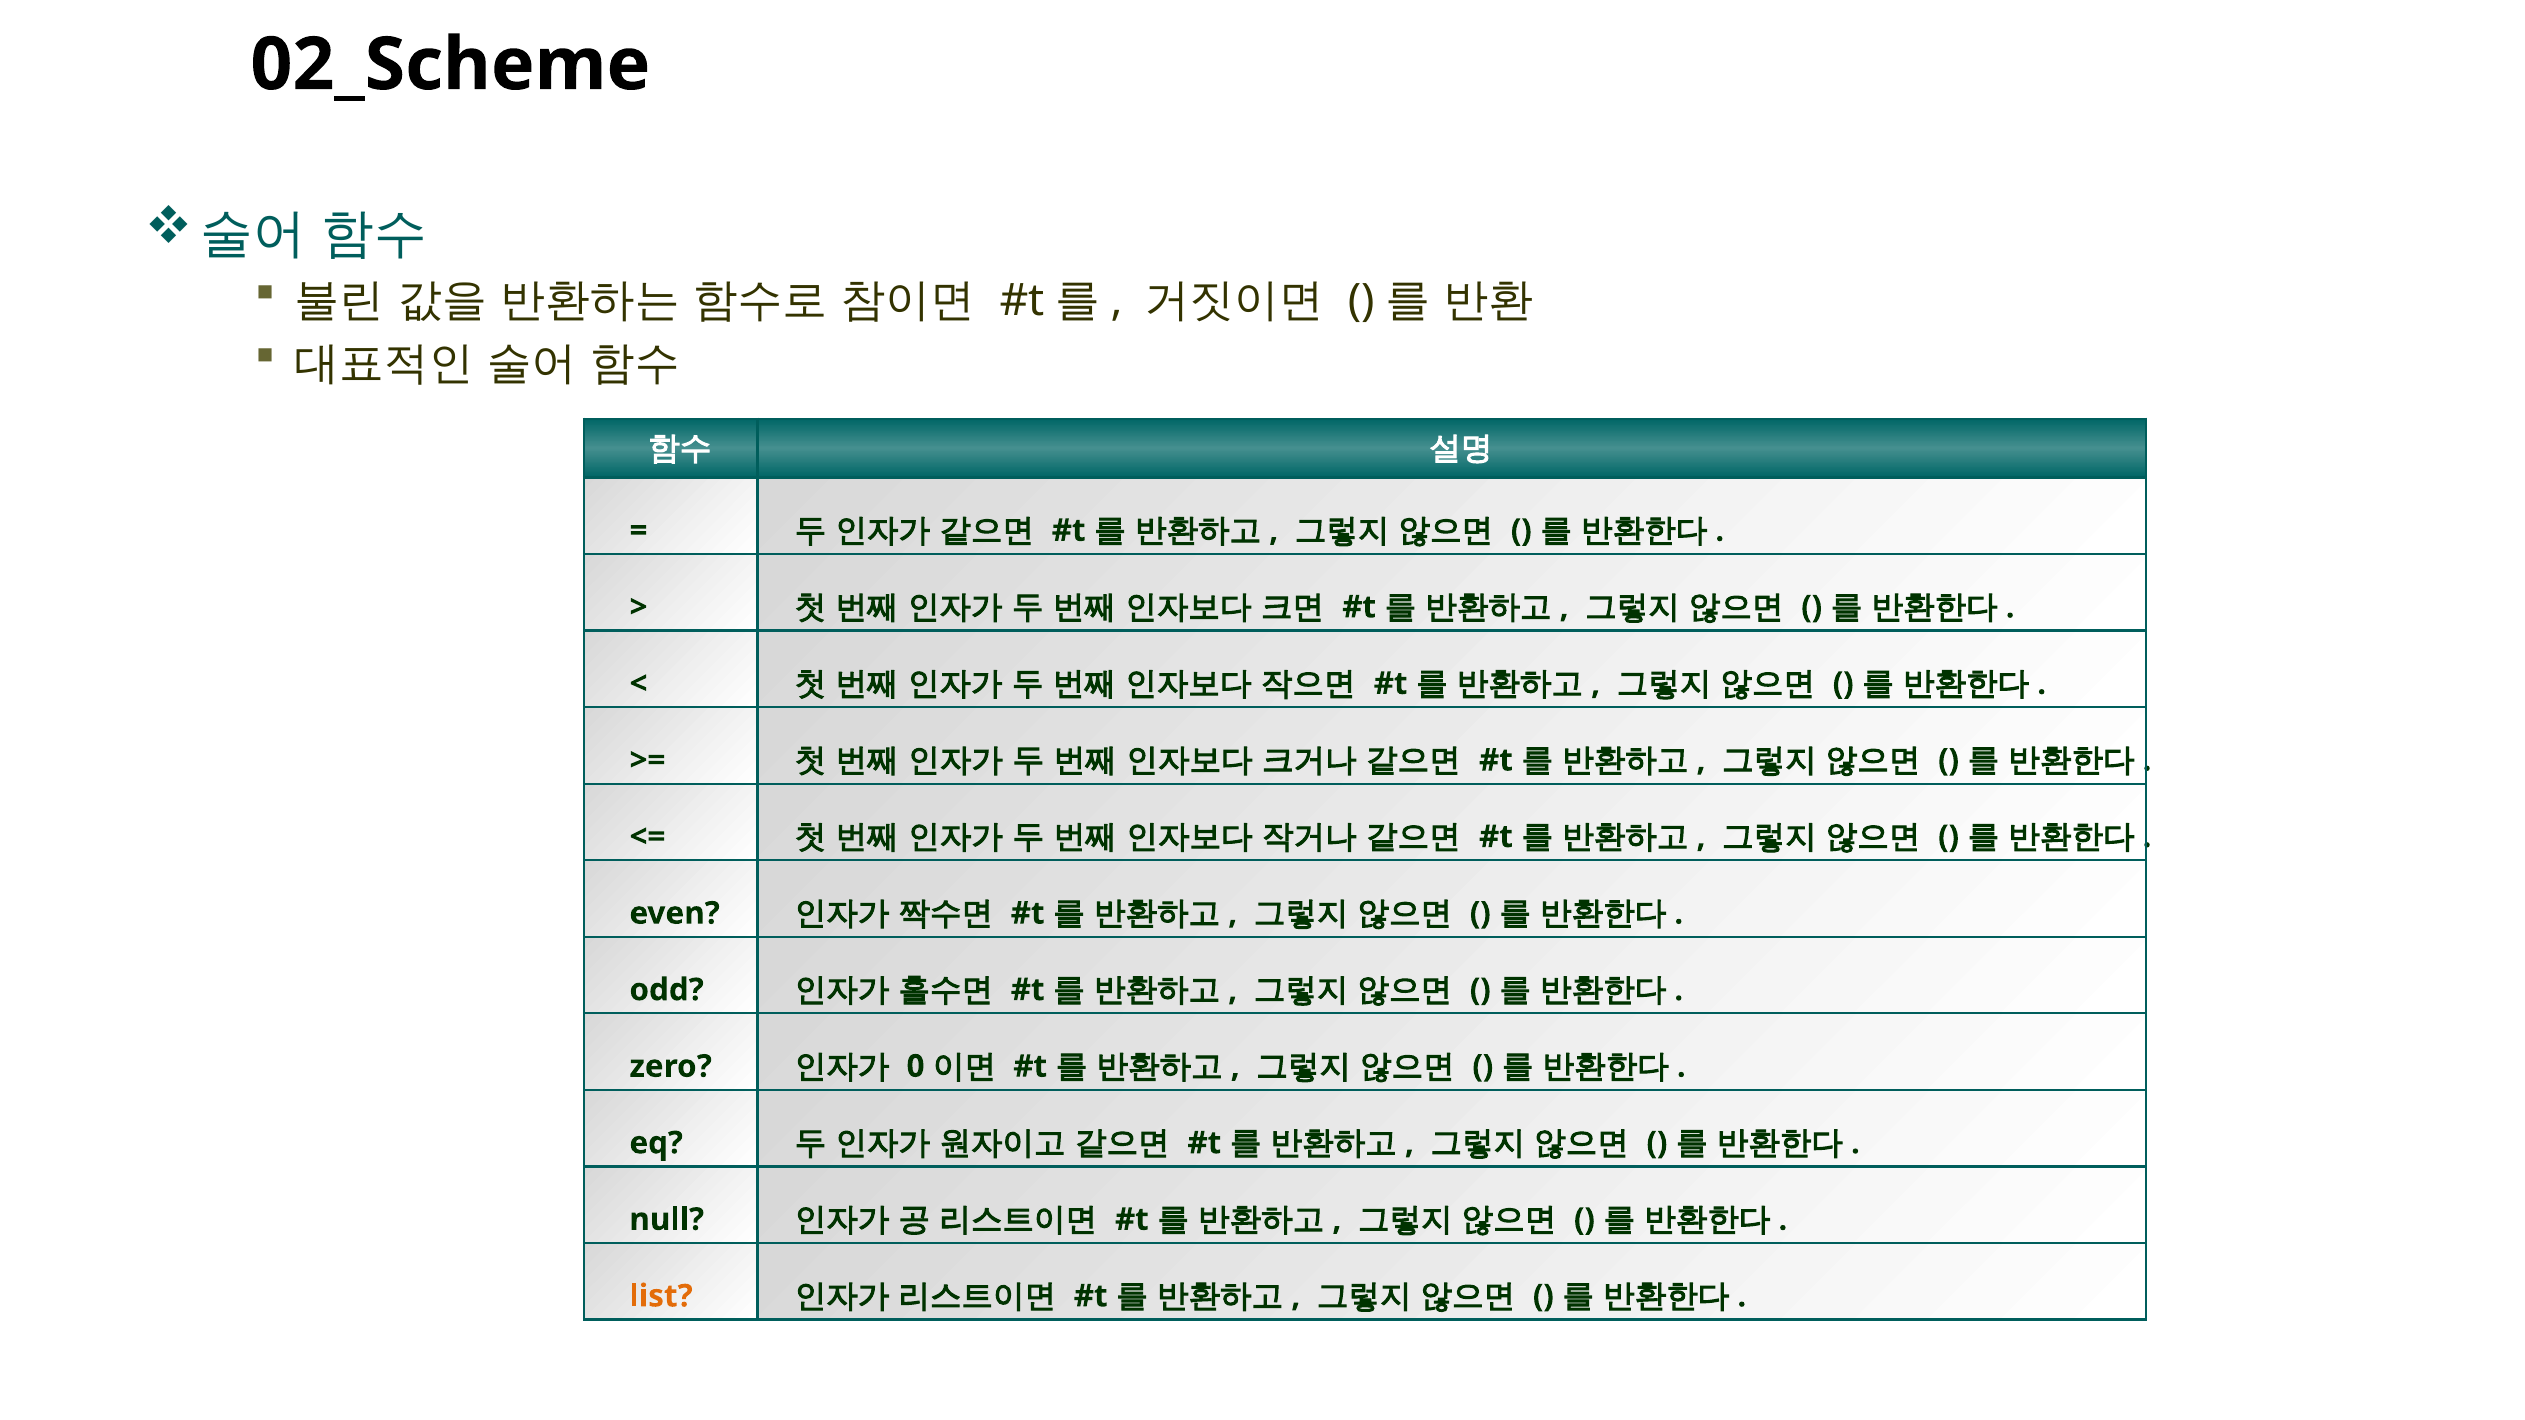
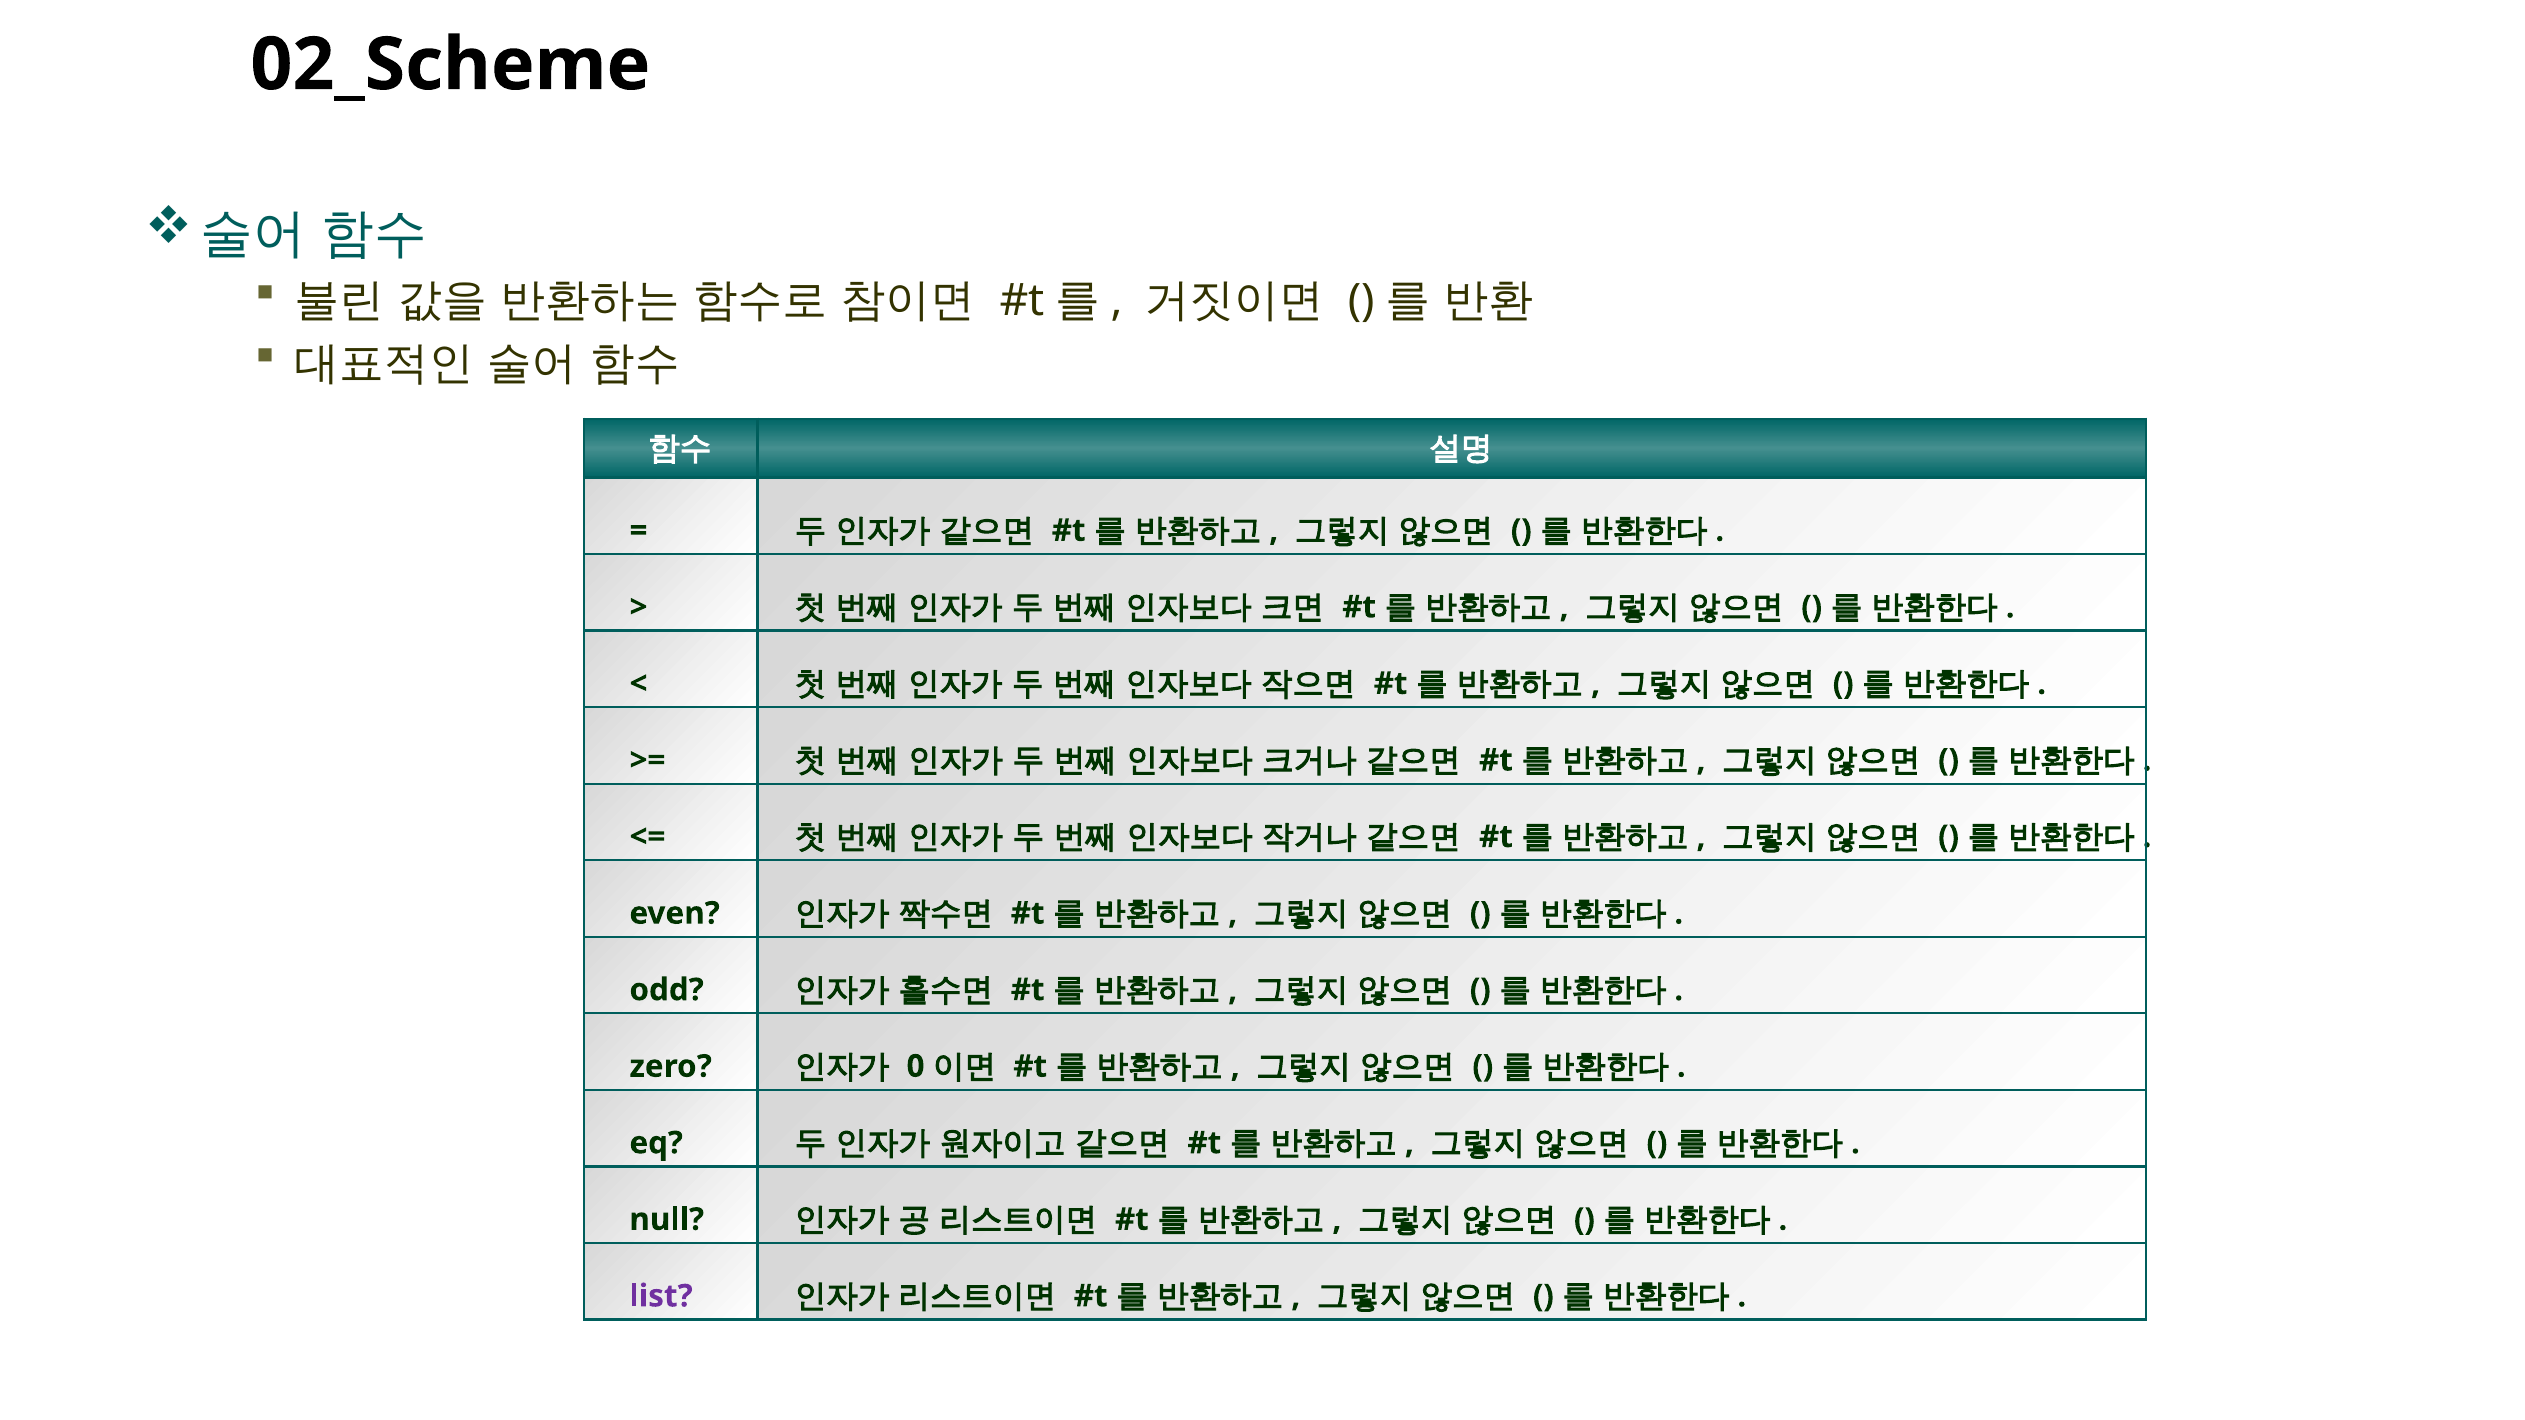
list colour: orange -> purple
